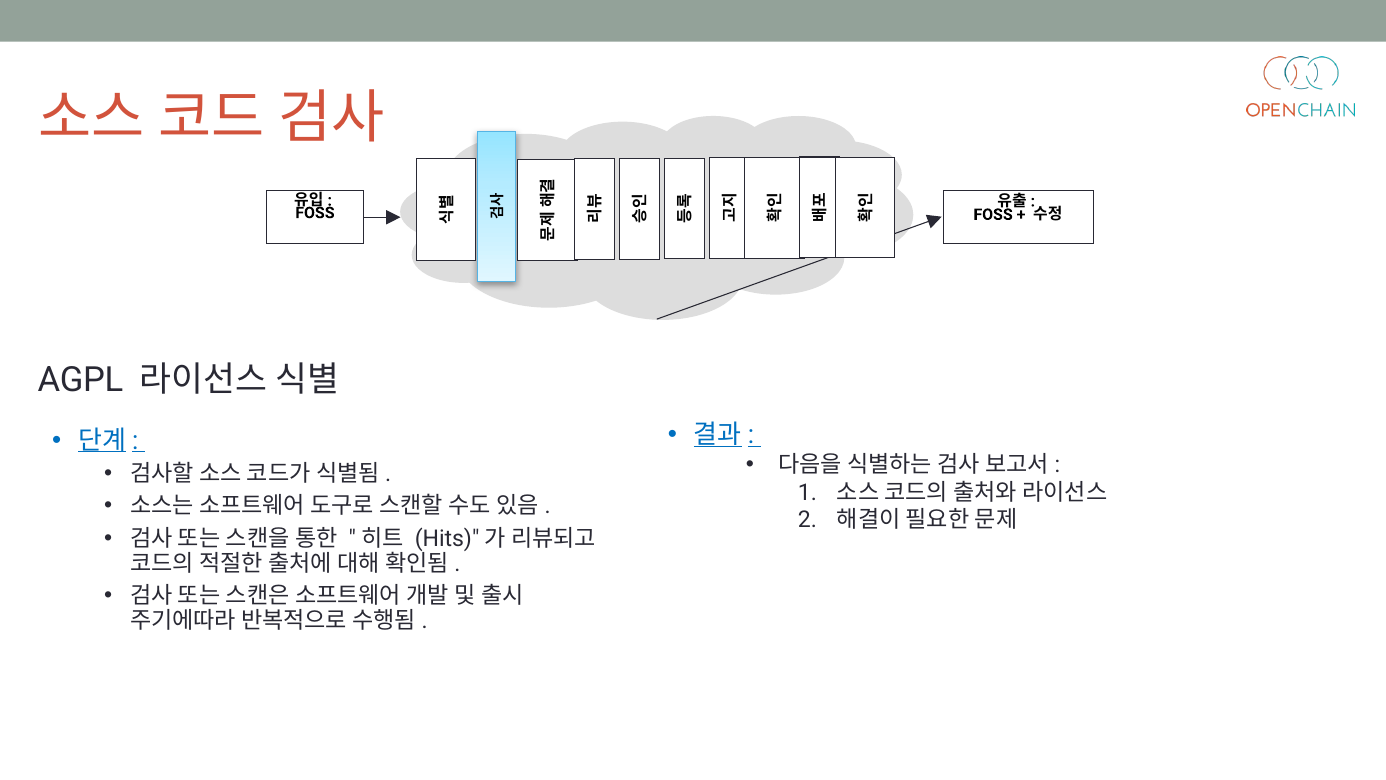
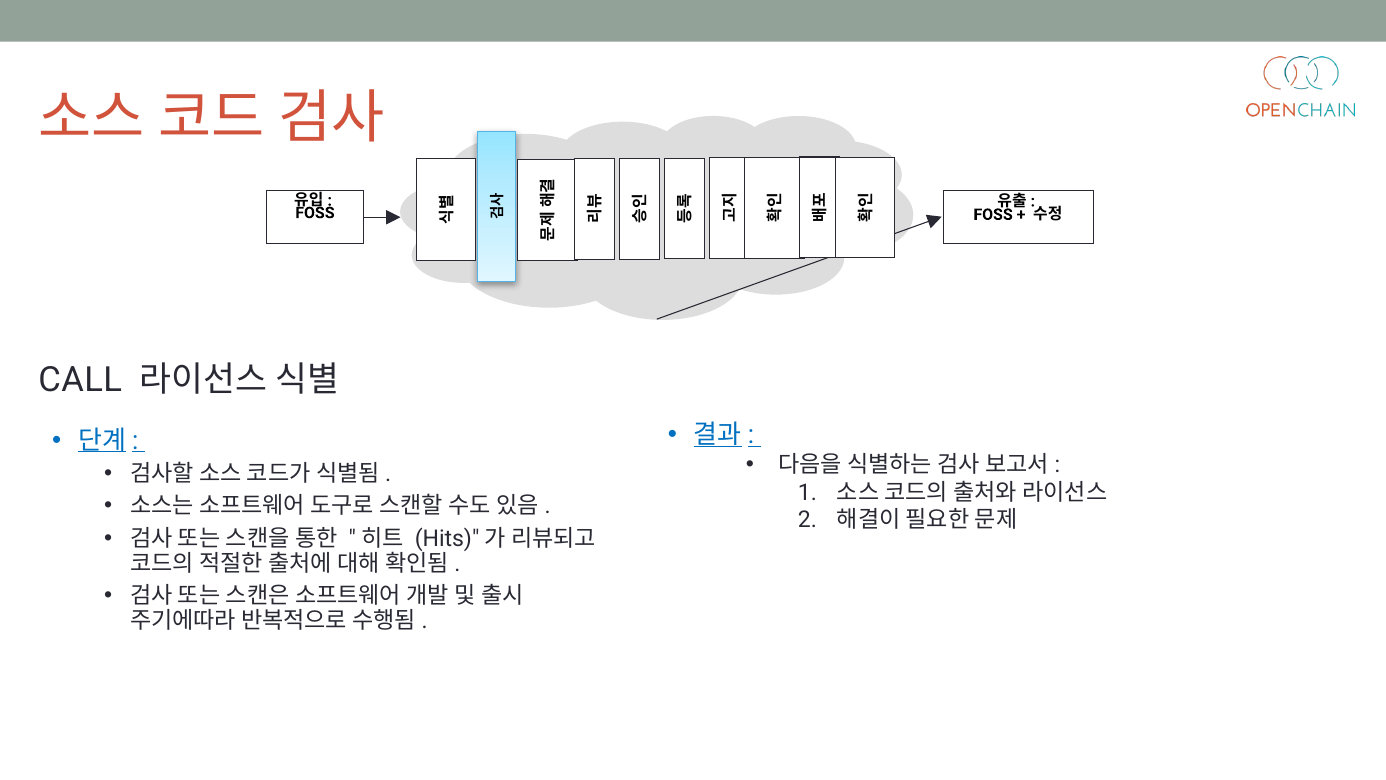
AGPL: AGPL -> CALL
